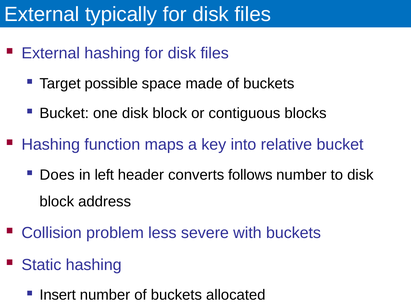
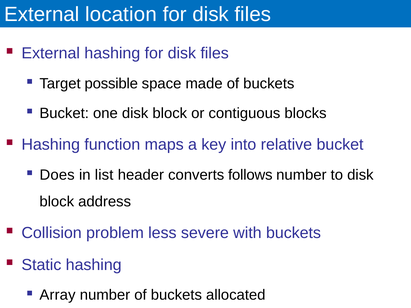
typically: typically -> location
left: left -> list
Insert: Insert -> Array
